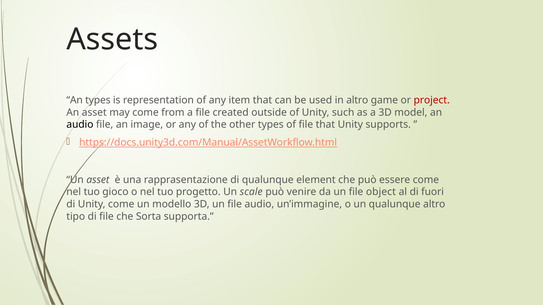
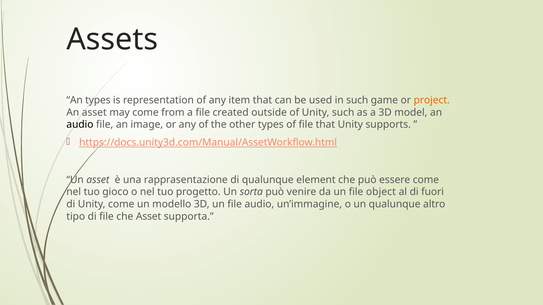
in altro: altro -> such
project colour: red -> orange
scale: scale -> sorta
che Sorta: Sorta -> Asset
